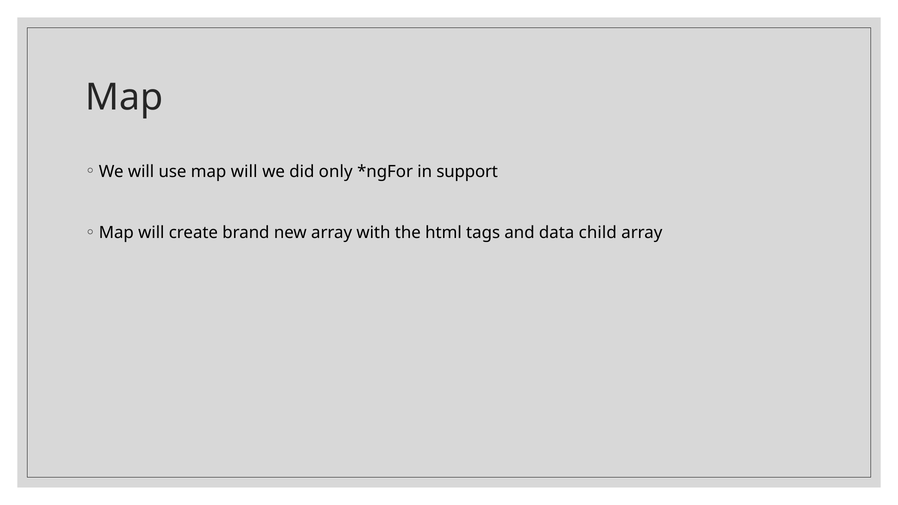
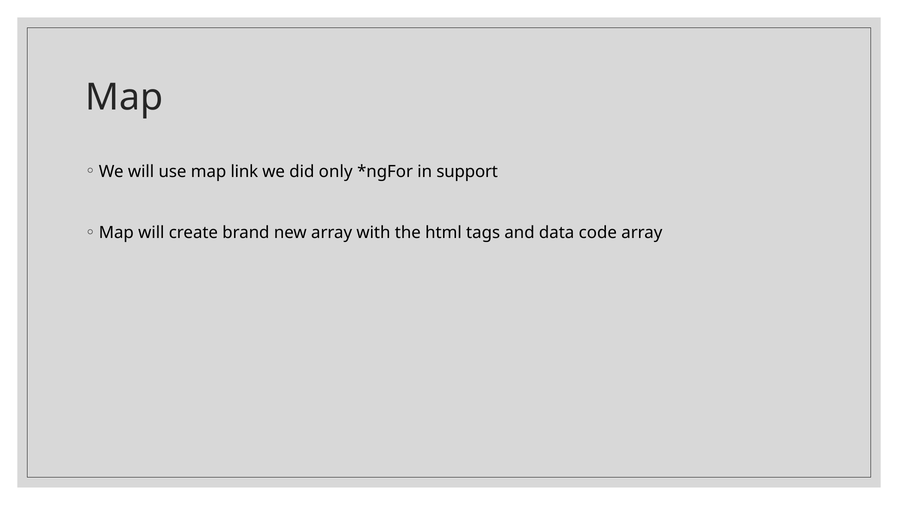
use map will: will -> link
child: child -> code
